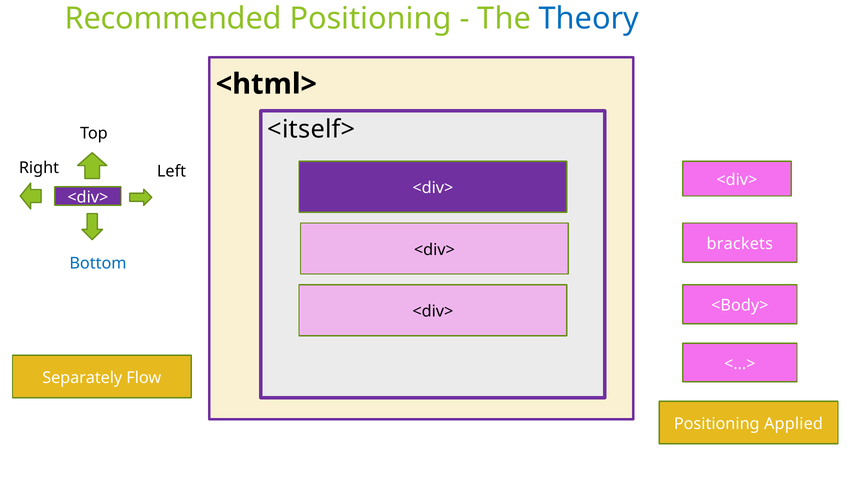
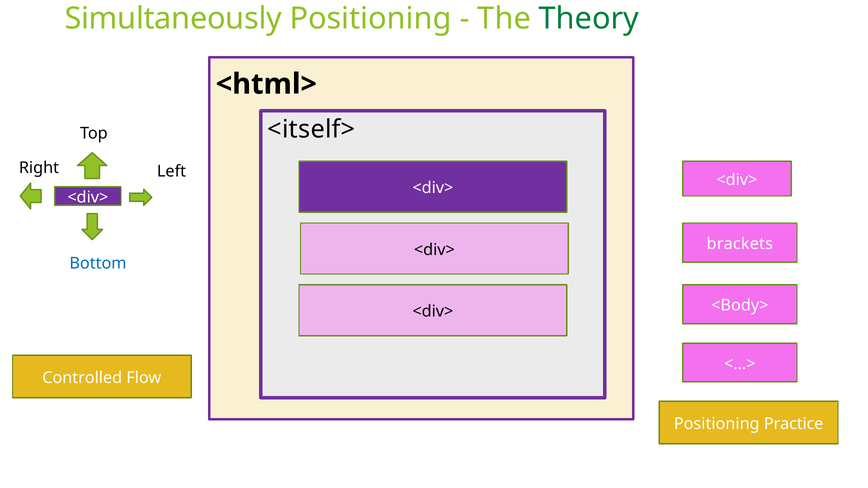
Recommended: Recommended -> Simultaneously
Theory colour: blue -> green
Separately: Separately -> Controlled
Applied: Applied -> Practice
